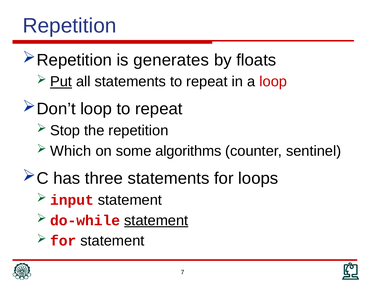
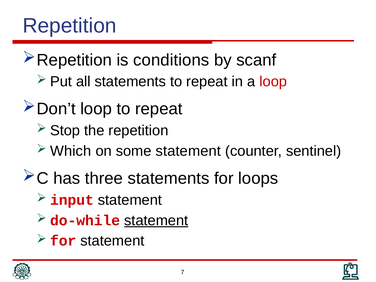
generates: generates -> conditions
floats: floats -> scanf
Put underline: present -> none
some algorithms: algorithms -> statement
